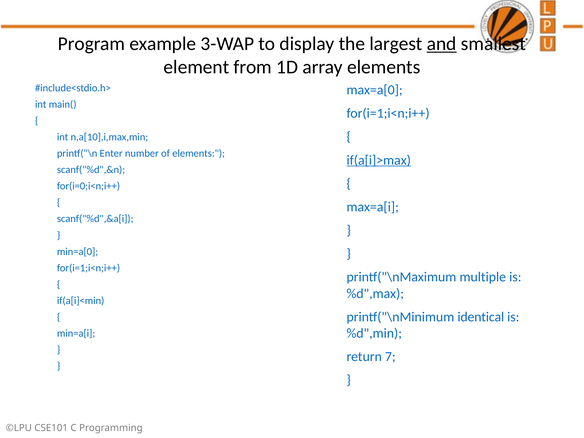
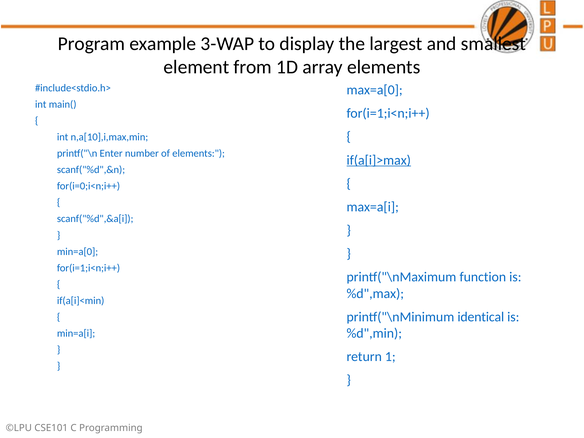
and underline: present -> none
multiple: multiple -> function
7: 7 -> 1
